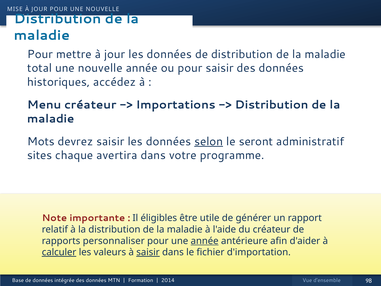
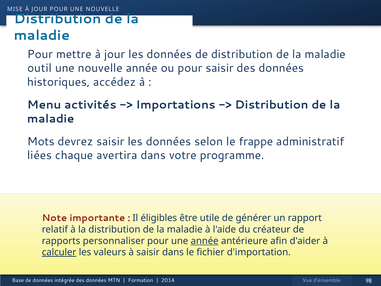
total: total -> outil
Menu créateur: créateur -> activités
selon underline: present -> none
seront: seront -> frappe
sites: sites -> liées
saisir at (148, 252) underline: present -> none
